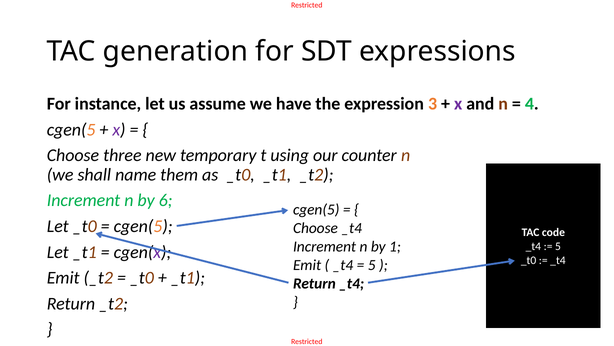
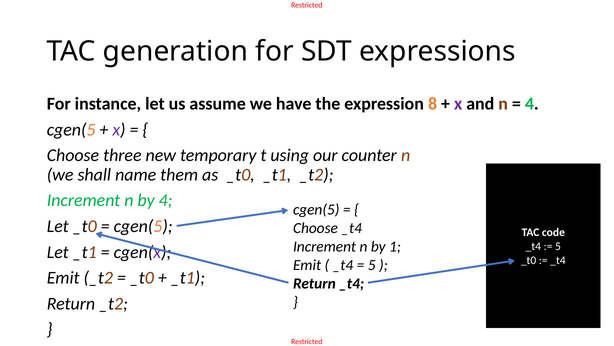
3: 3 -> 8
by 6: 6 -> 4
